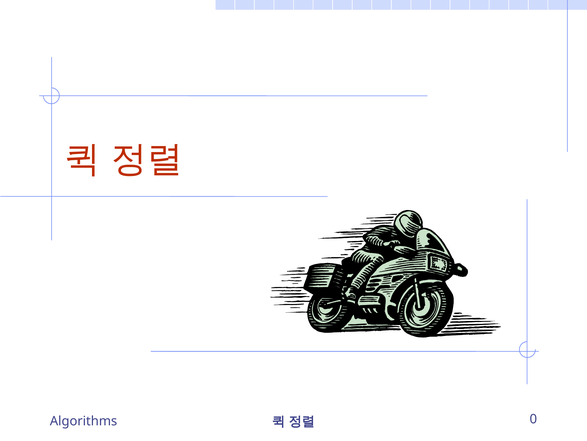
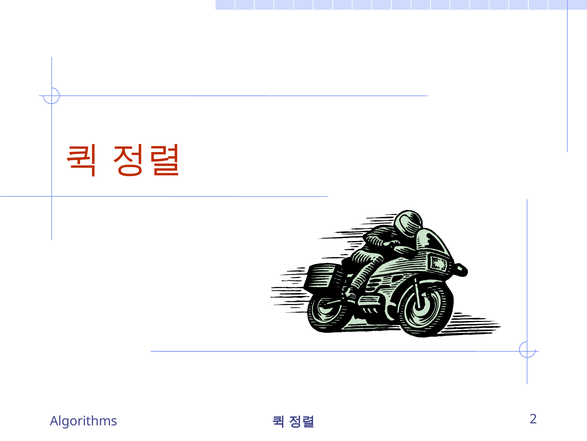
0: 0 -> 2
